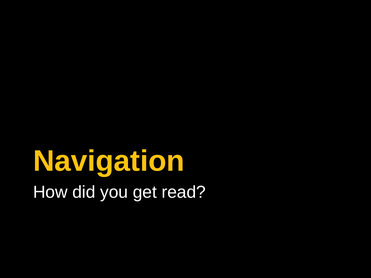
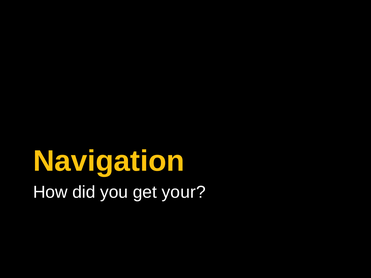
read: read -> your
